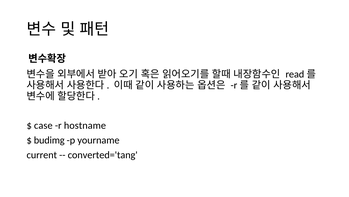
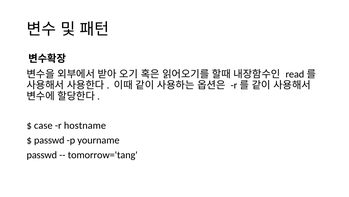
budimg at (49, 140): budimg -> passwd
current at (42, 154): current -> passwd
converted='tang: converted='tang -> tomorrow='tang
